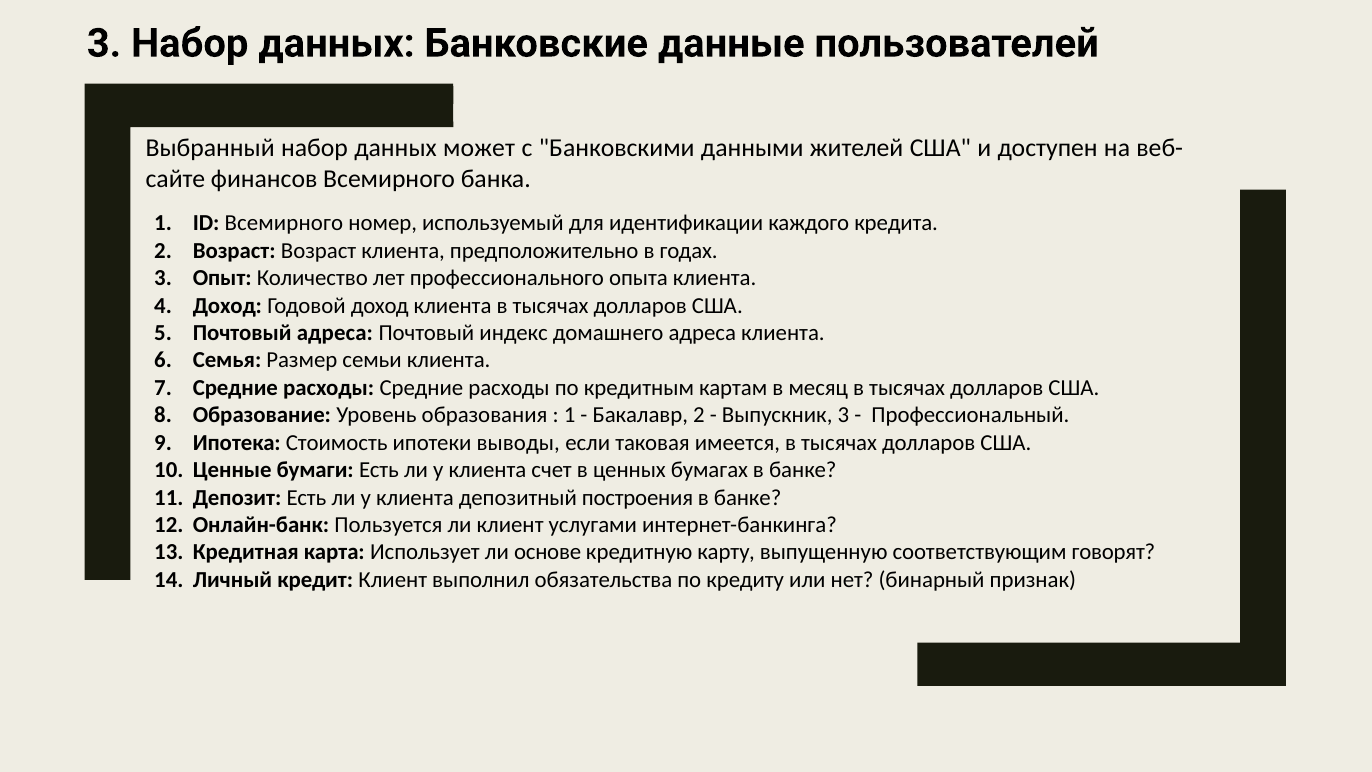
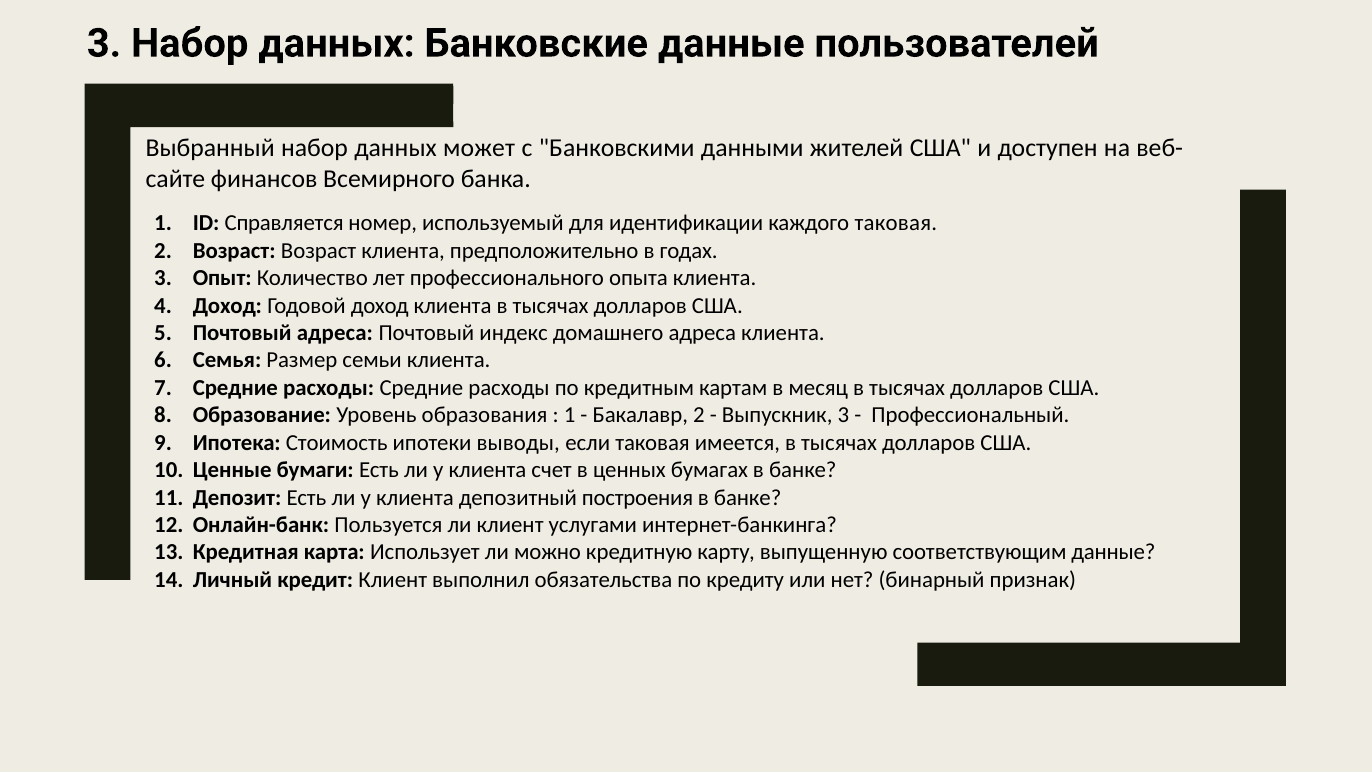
ID Всемирного: Всемирного -> Справляется
каждого кредита: кредита -> таковая
основе: основе -> можно
соответствующим говорят: говорят -> данные
